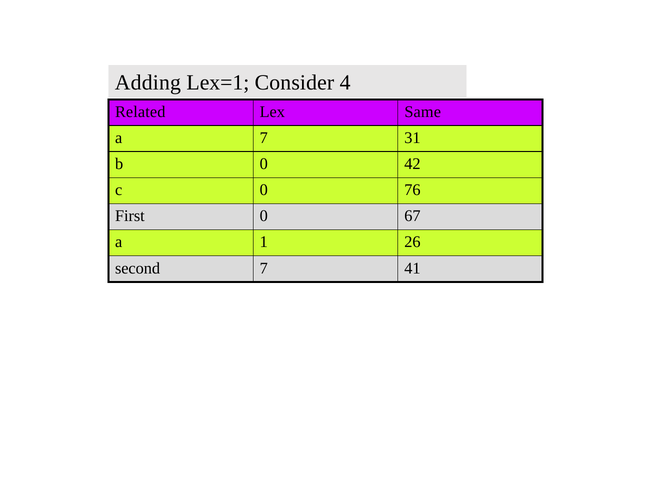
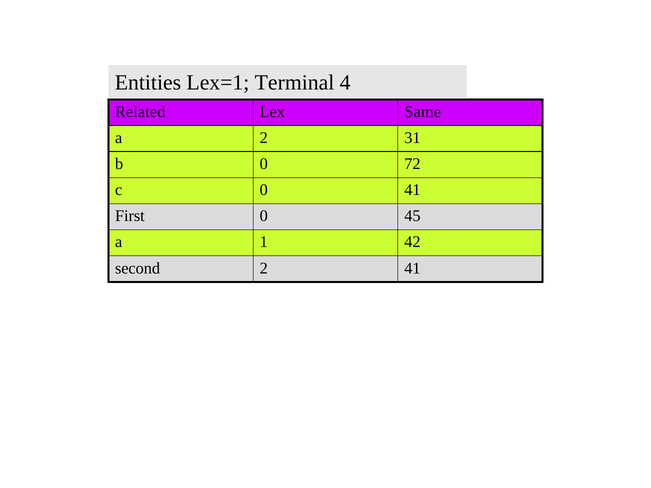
Adding: Adding -> Entities
Consider: Consider -> Terminal
a 7: 7 -> 2
42: 42 -> 72
0 76: 76 -> 41
67: 67 -> 45
26: 26 -> 42
second 7: 7 -> 2
